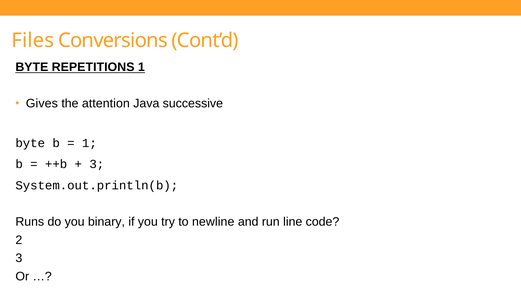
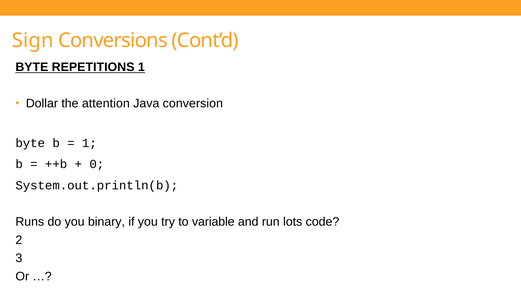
Files: Files -> Sign
Gives: Gives -> Dollar
successive: successive -> conversion
3 at (97, 164): 3 -> 0
newline: newline -> variable
line: line -> lots
